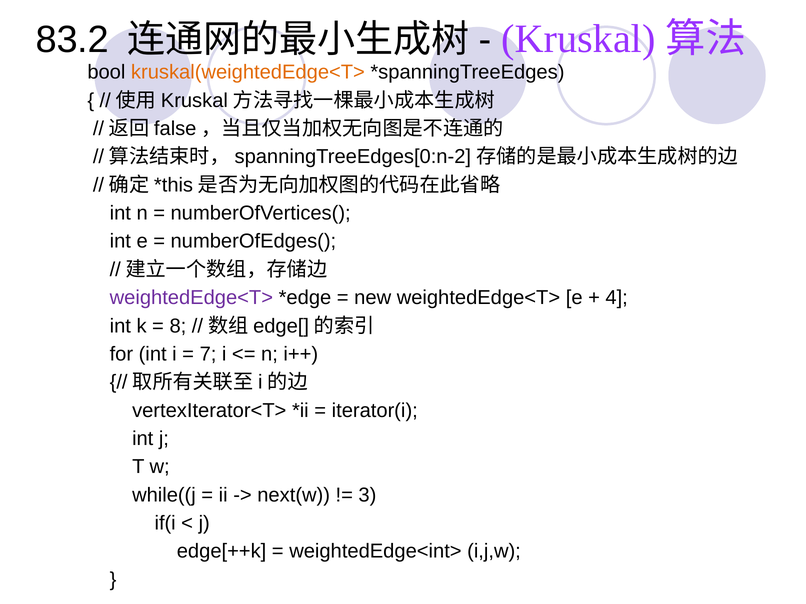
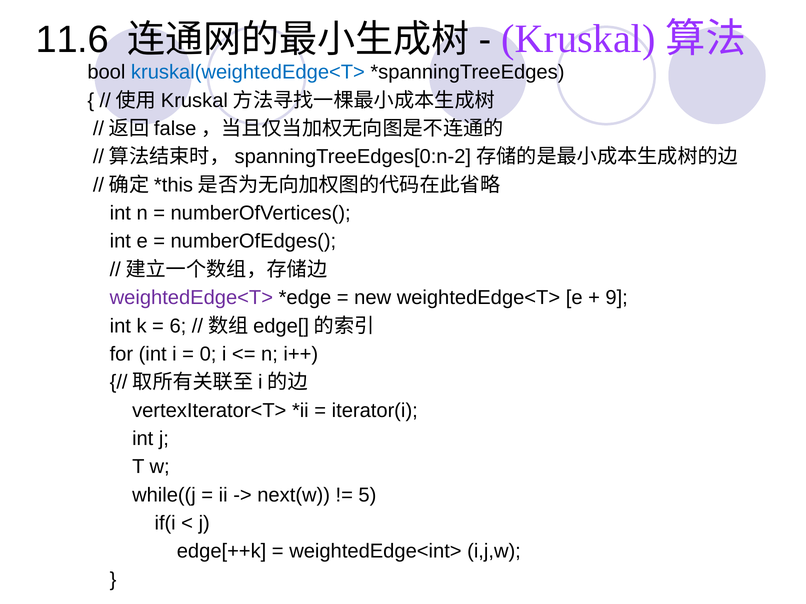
83.2: 83.2 -> 11.6
kruskal(weightedEdge<T> colour: orange -> blue
4: 4 -> 9
8: 8 -> 6
7: 7 -> 0
3: 3 -> 5
